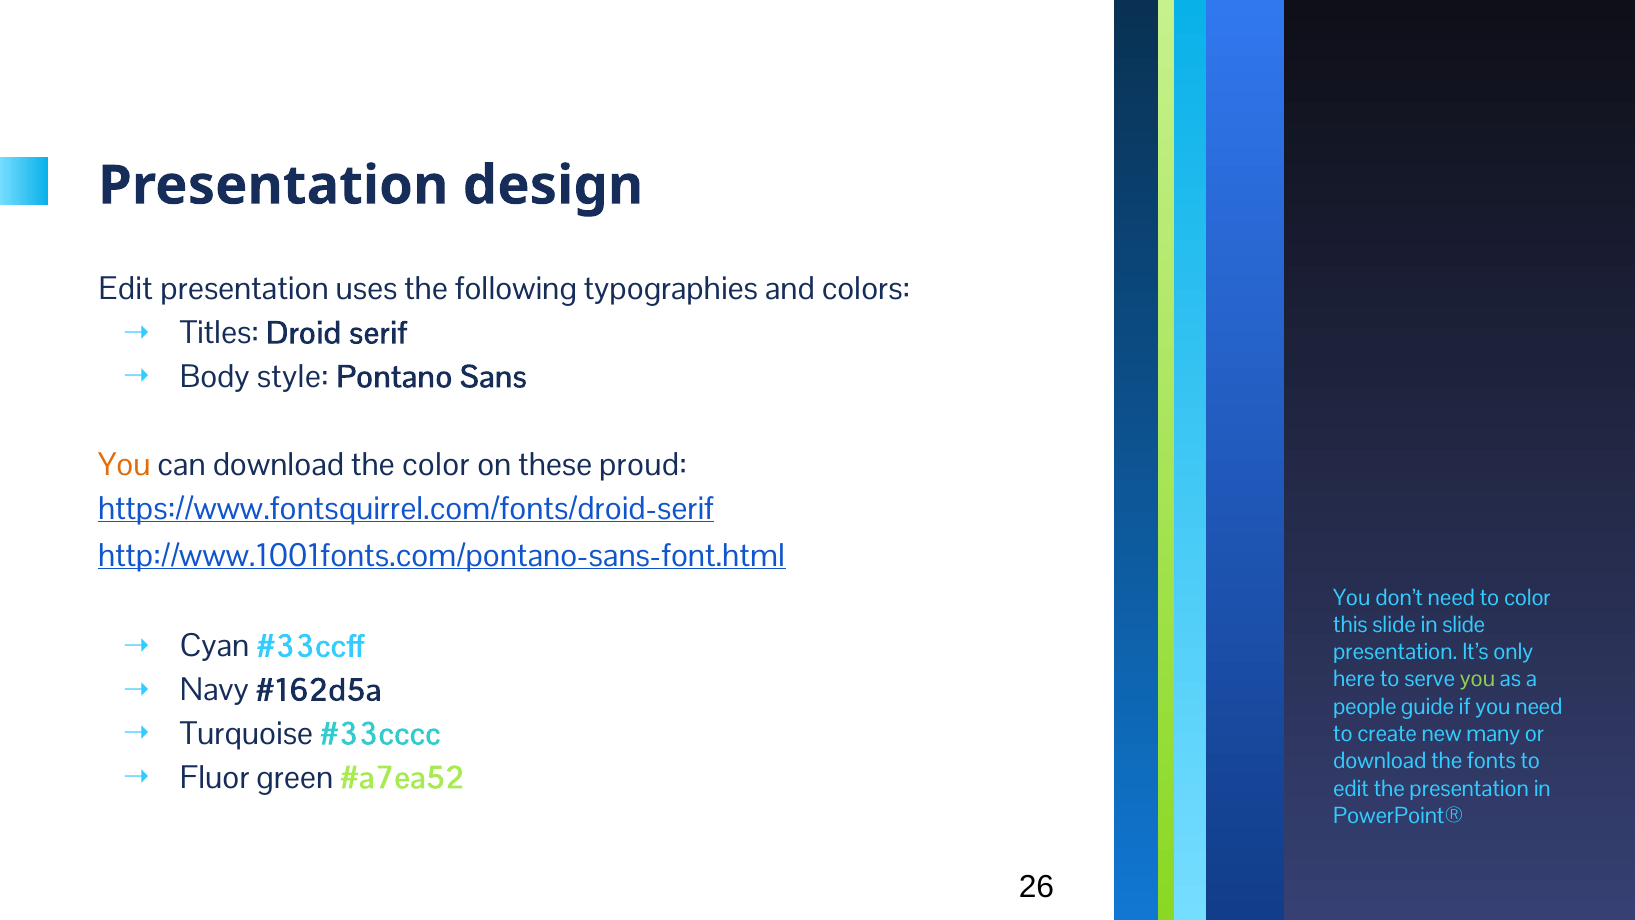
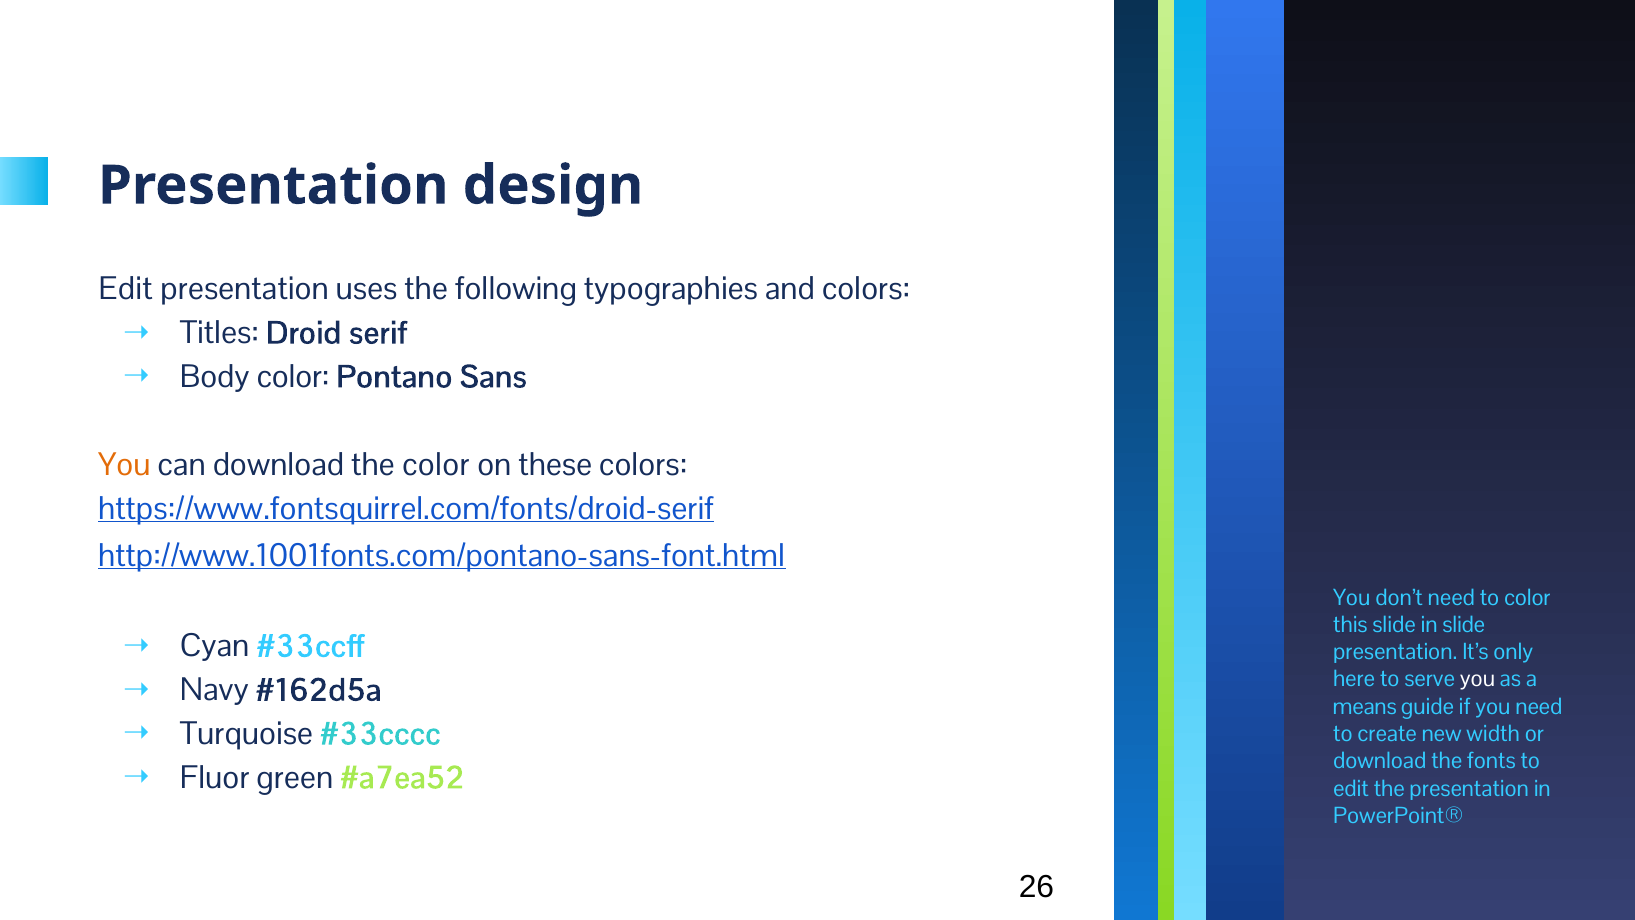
Body style: style -> color
these proud: proud -> colors
you at (1477, 679) colour: light green -> white
people: people -> means
many: many -> width
